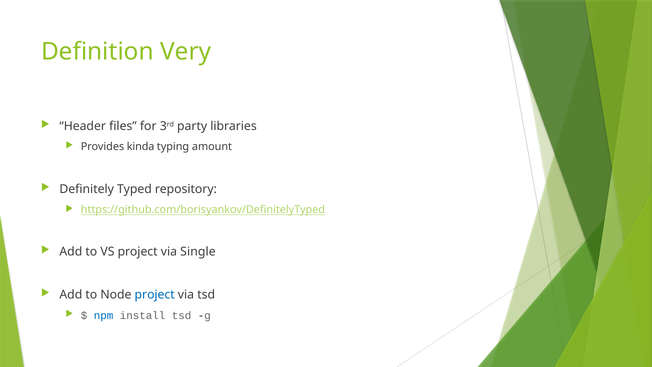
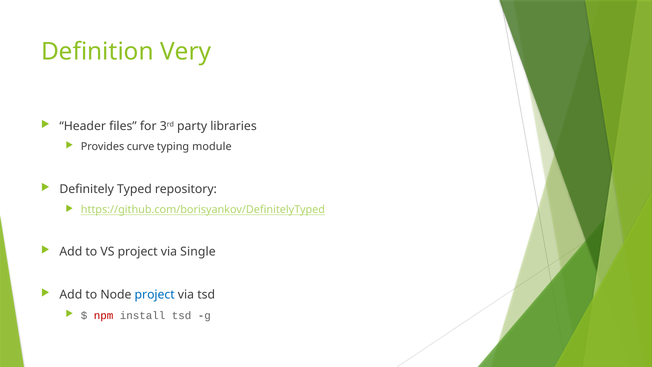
kinda: kinda -> curve
amount: amount -> module
npm colour: blue -> red
